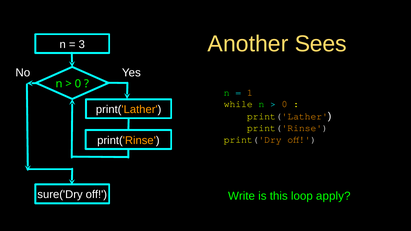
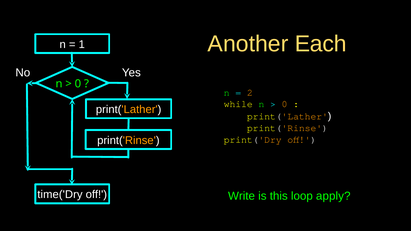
Sees: Sees -> Each
3: 3 -> 1
1: 1 -> 2
sure('Dry: sure('Dry -> time('Dry
